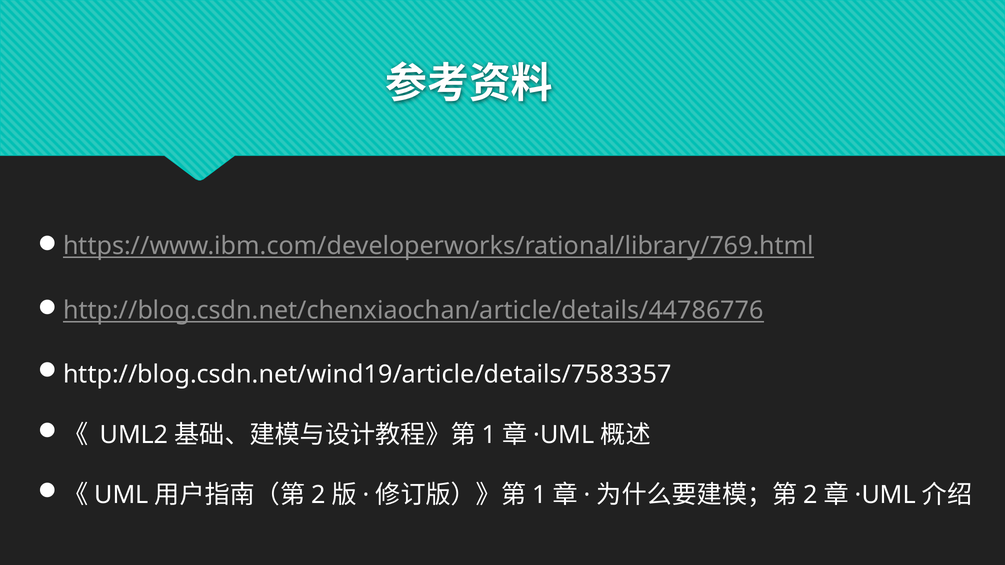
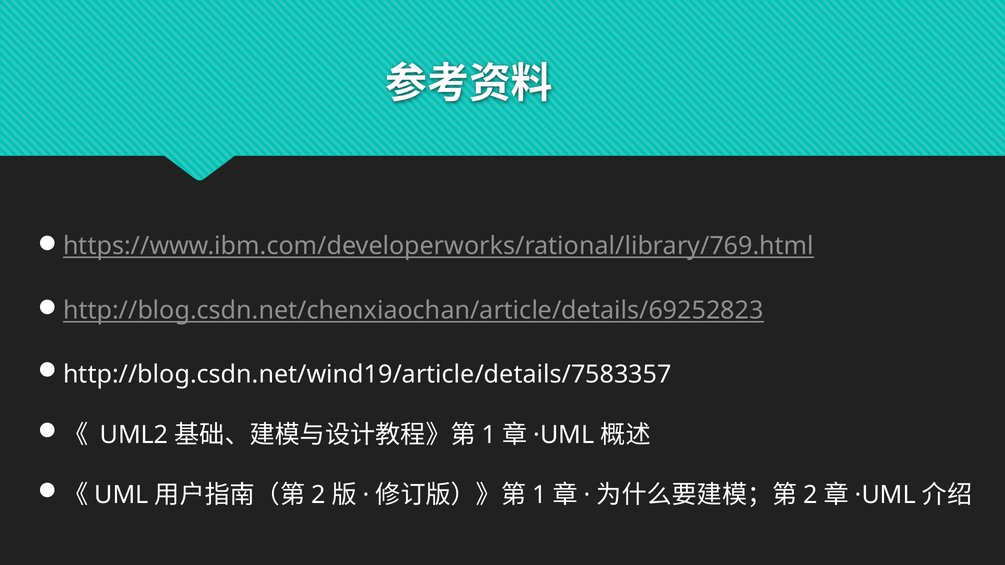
http://blog.csdn.net/chenxiaochan/article/details/44786776: http://blog.csdn.net/chenxiaochan/article/details/44786776 -> http://blog.csdn.net/chenxiaochan/article/details/69252823
